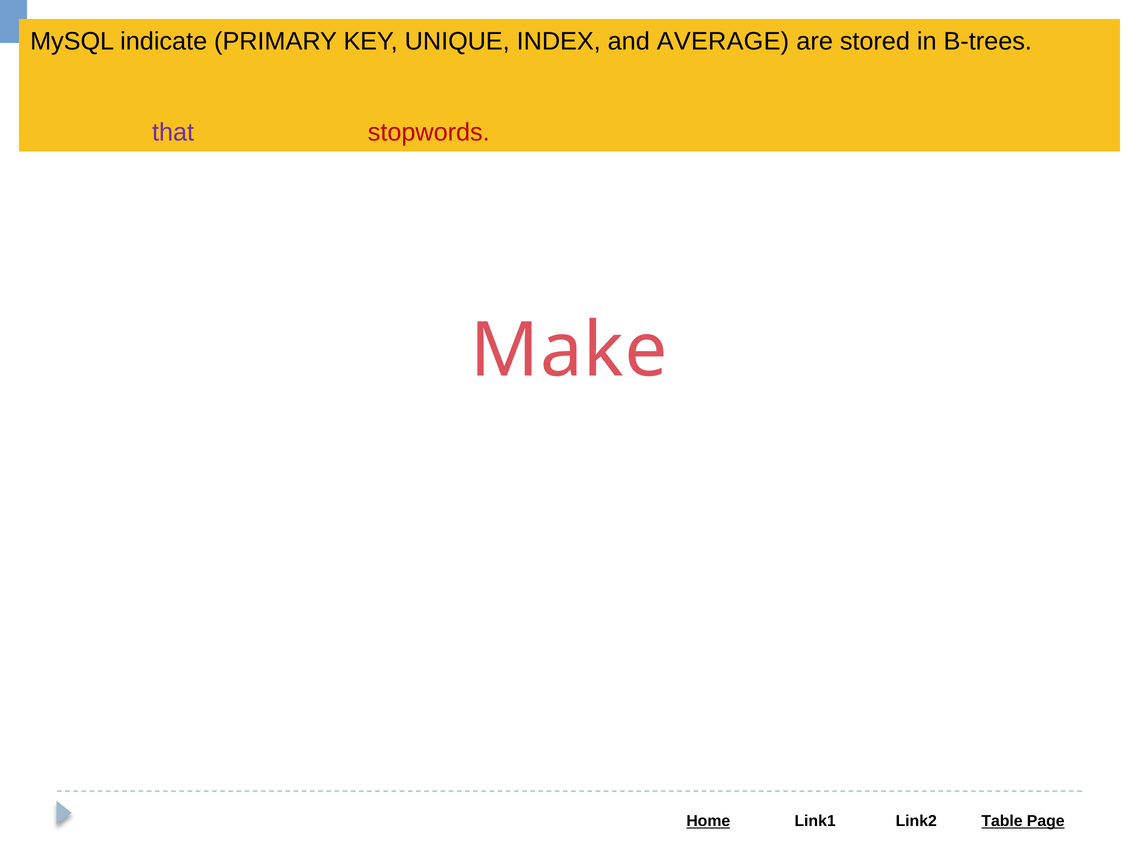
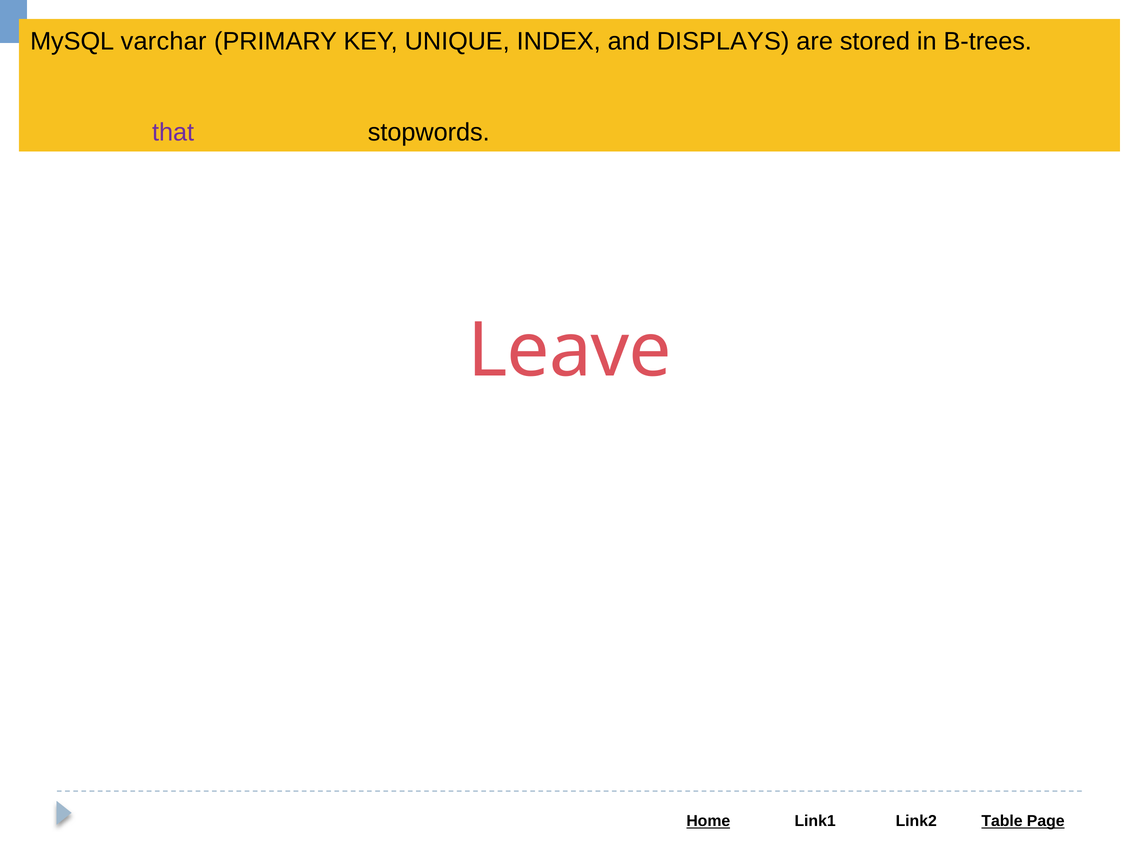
MySQL indicate: indicate -> varchar
AVERAGE: AVERAGE -> DISPLAYS
stopwords colour: red -> black
Make: Make -> Leave
